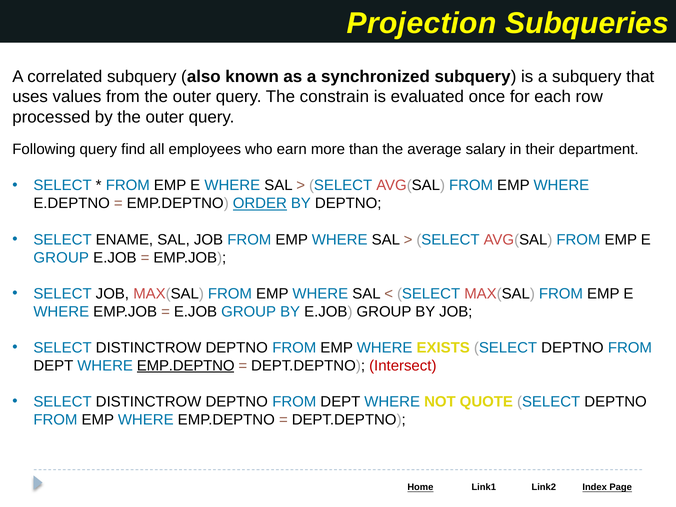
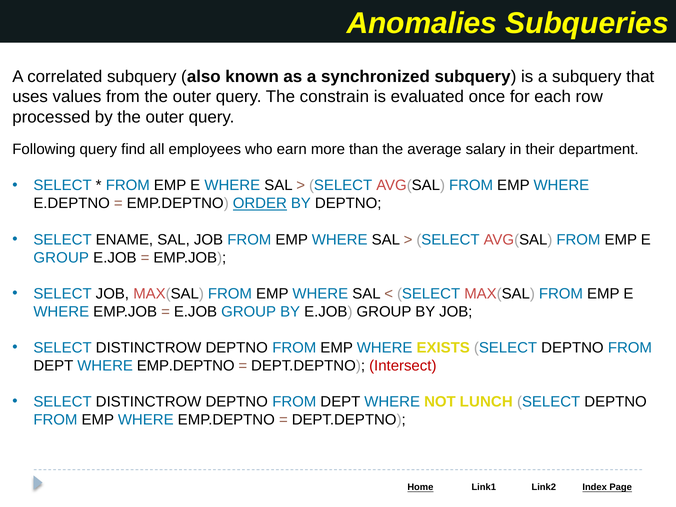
Projection: Projection -> Anomalies
EMP.DEPTNO at (186, 366) underline: present -> none
QUOTE: QUOTE -> LUNCH
